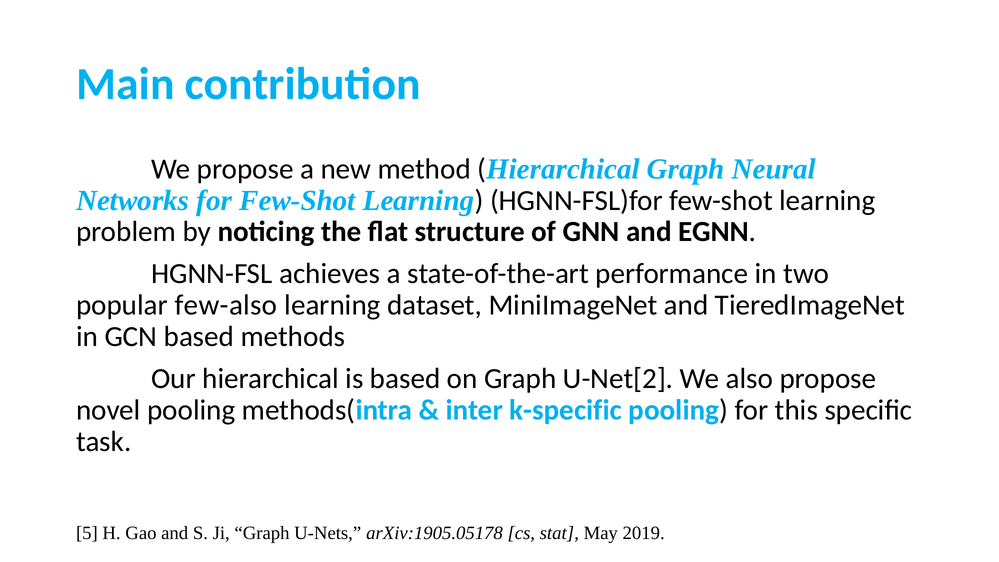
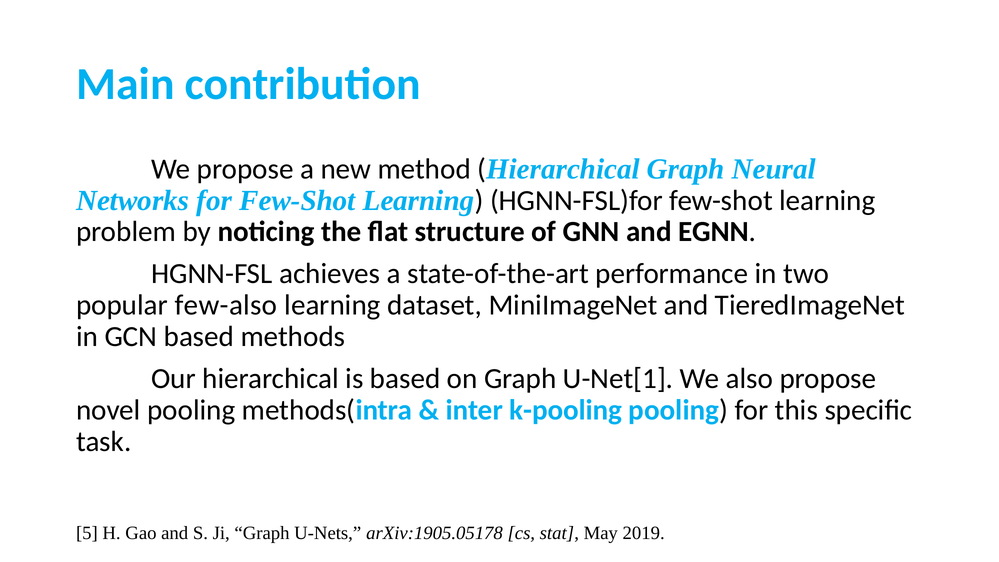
U-Net[2: U-Net[2 -> U-Net[1
k-specific: k-specific -> k-pooling
